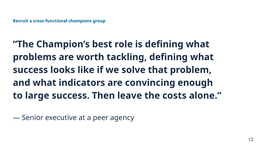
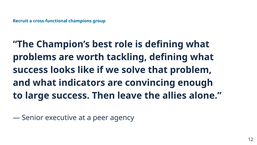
costs: costs -> allies
